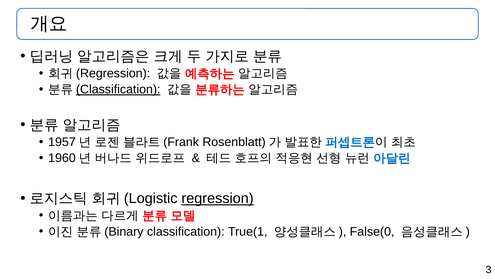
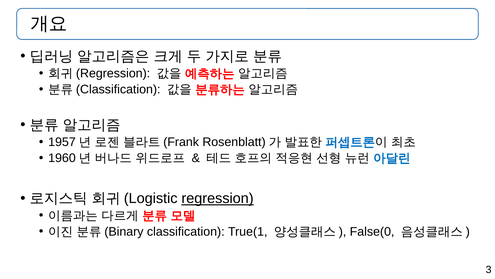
Classification at (118, 89) underline: present -> none
